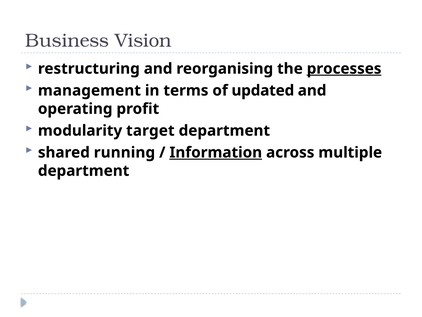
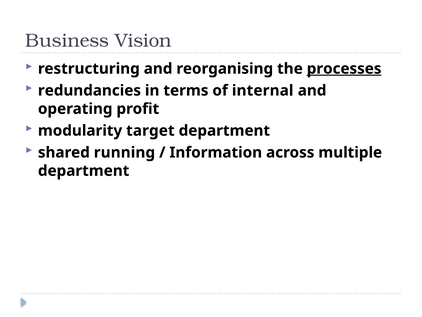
management: management -> redundancies
updated: updated -> internal
Information underline: present -> none
